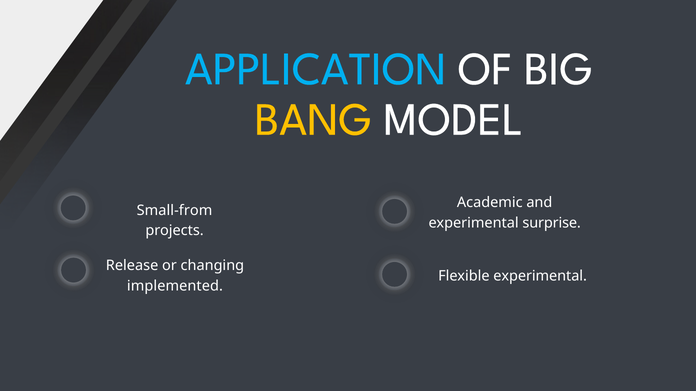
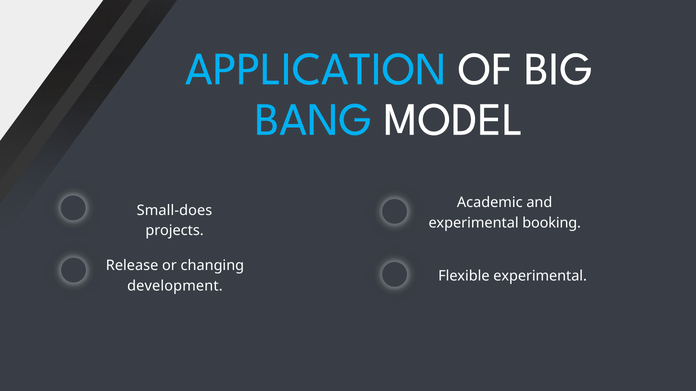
BANG colour: yellow -> light blue
Small-from: Small-from -> Small-does
surprise: surprise -> booking
implemented: implemented -> development
